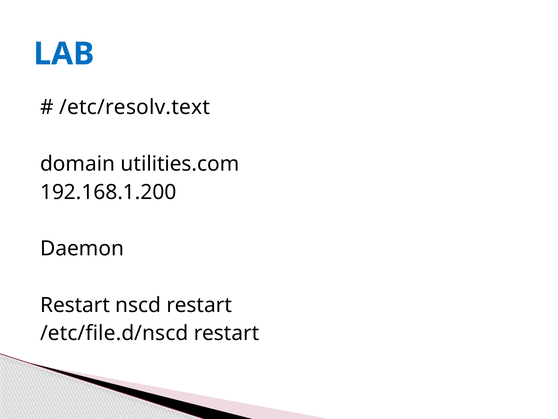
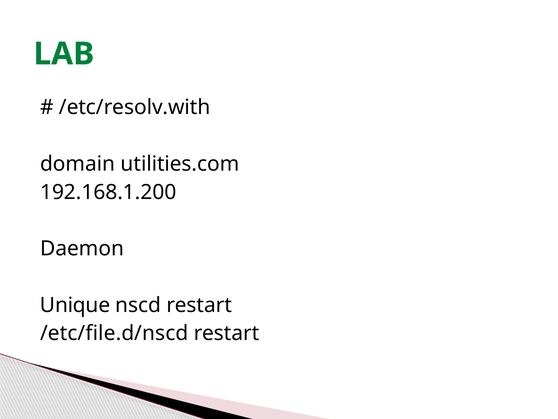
LAB colour: blue -> green
/etc/resolv.text: /etc/resolv.text -> /etc/resolv.with
Restart at (75, 305): Restart -> Unique
